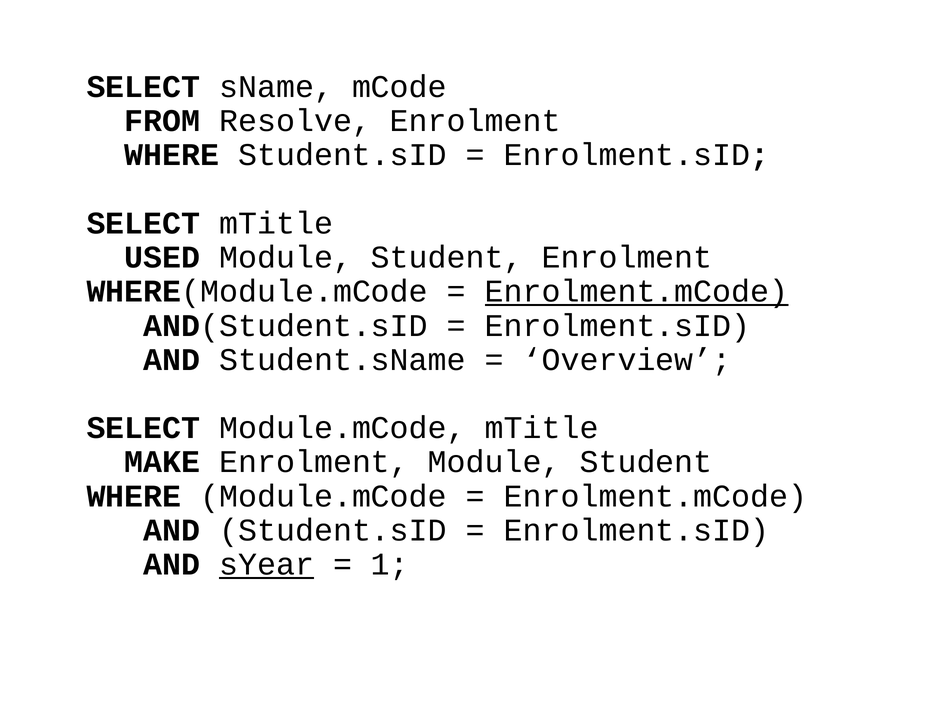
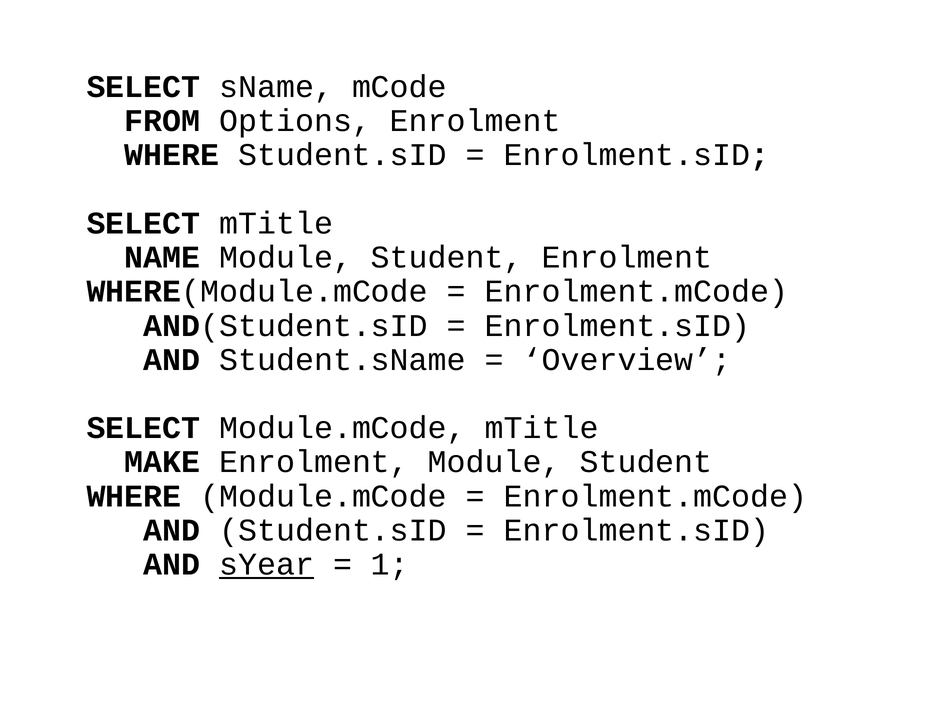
Resolve: Resolve -> Options
USED: USED -> NAME
Enrolment.mCode at (637, 291) underline: present -> none
